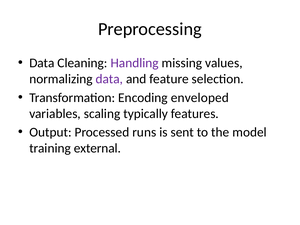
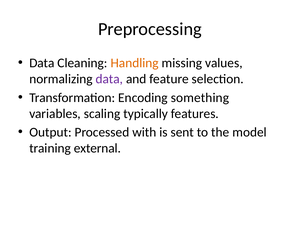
Handling colour: purple -> orange
enveloped: enveloped -> something
runs: runs -> with
